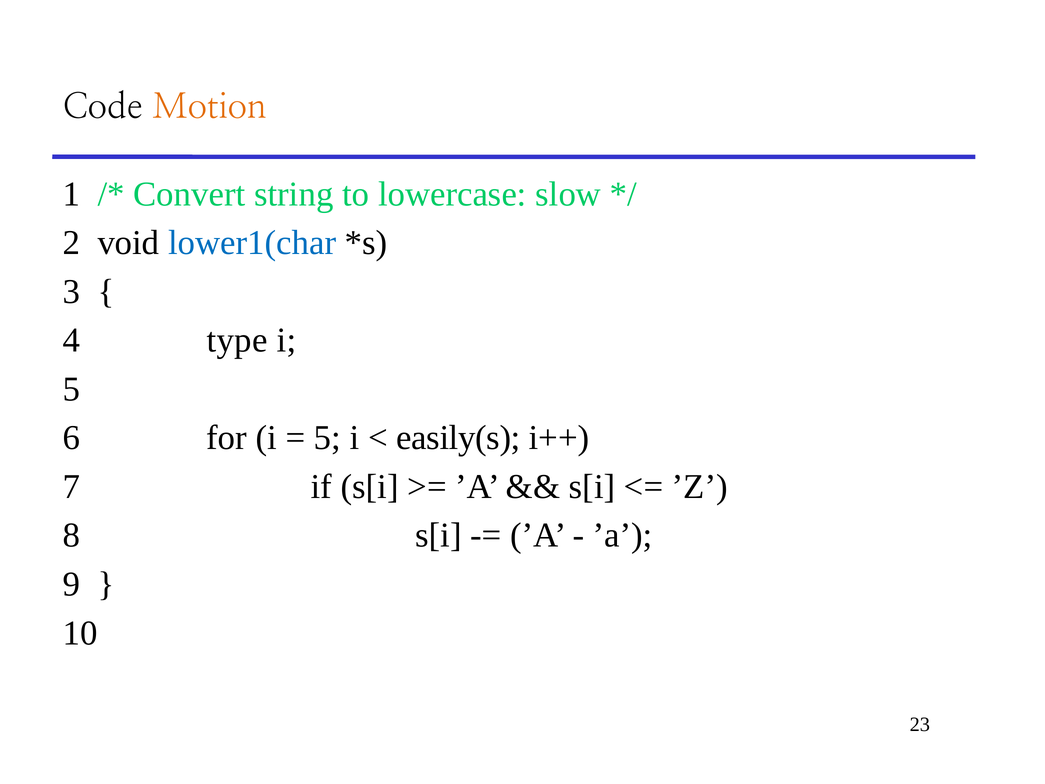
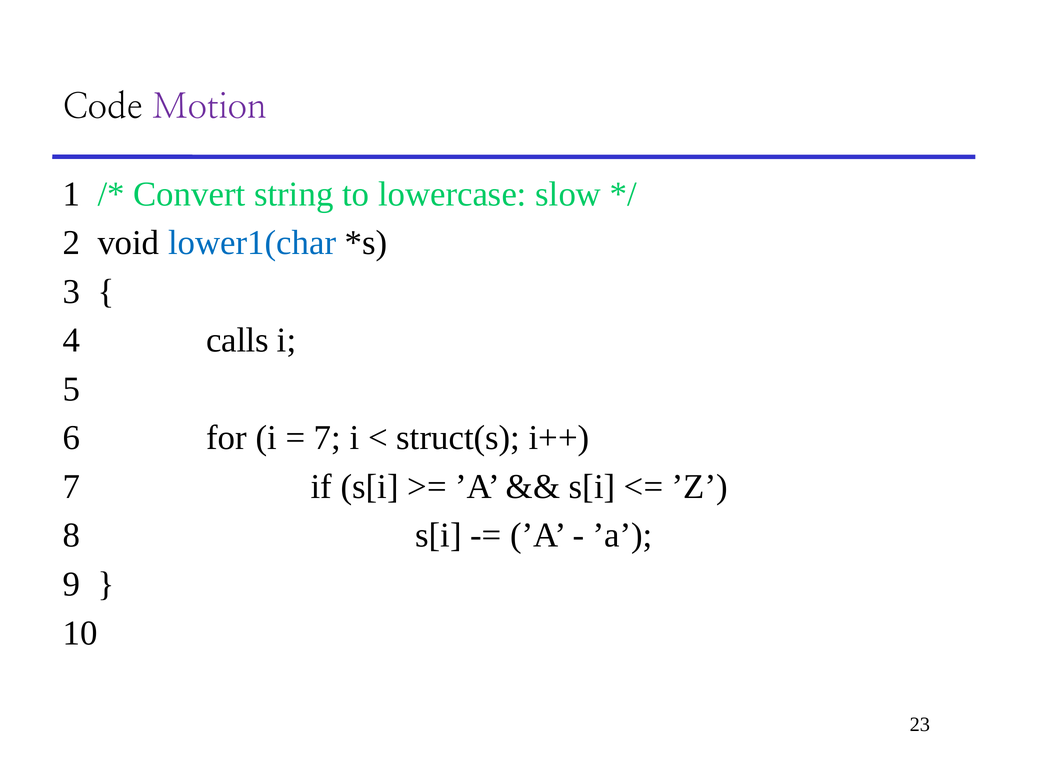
Motion colour: orange -> purple
type: type -> calls
5 at (327, 438): 5 -> 7
easily(s: easily(s -> struct(s
